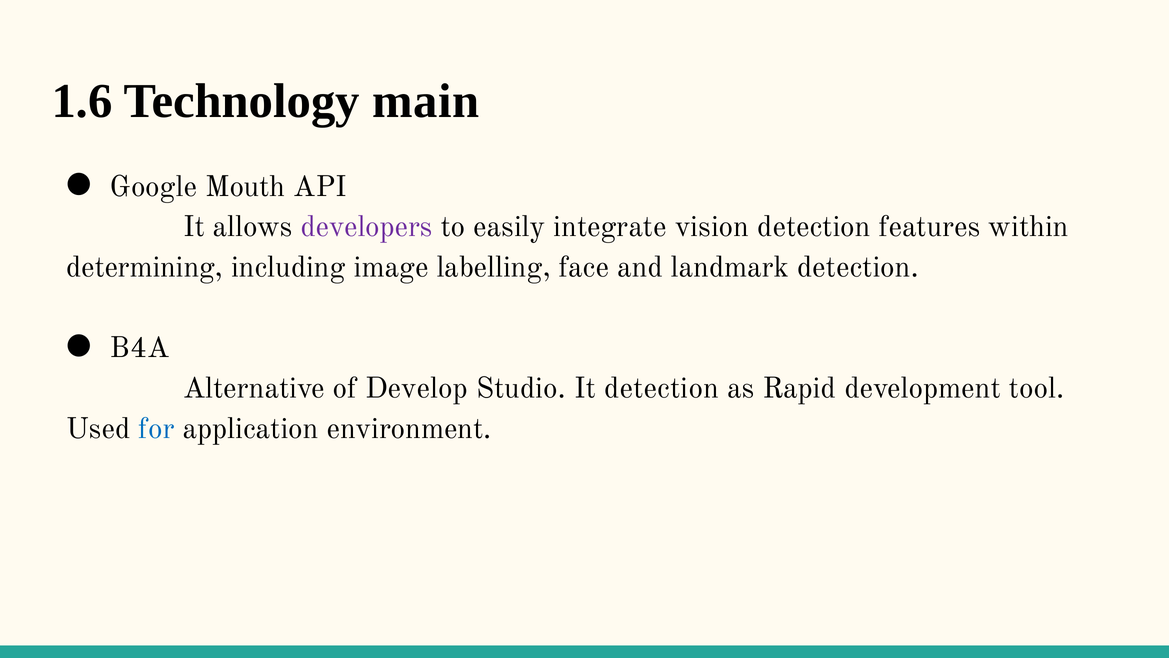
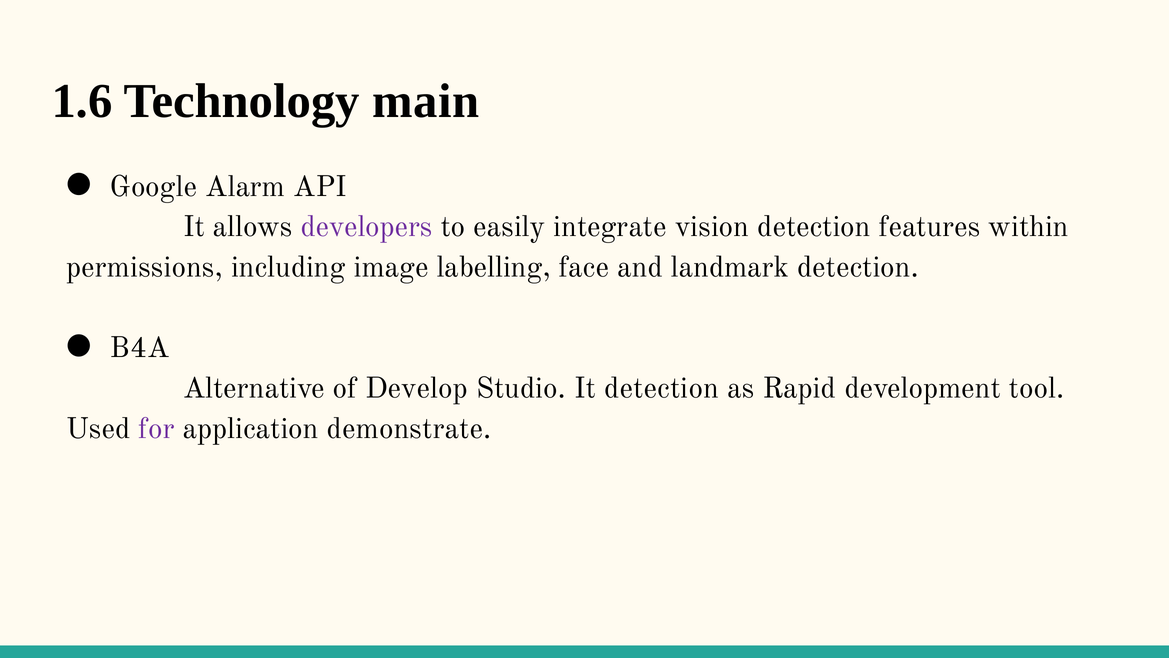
Mouth: Mouth -> Alarm
determining: determining -> permissions
for colour: blue -> purple
environment: environment -> demonstrate
